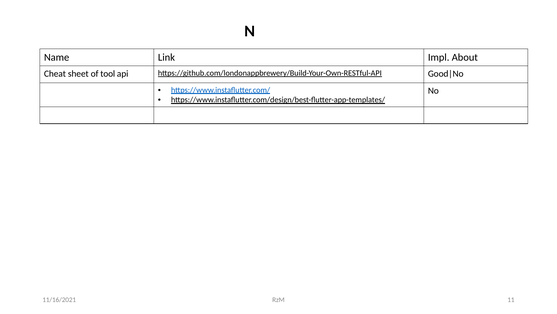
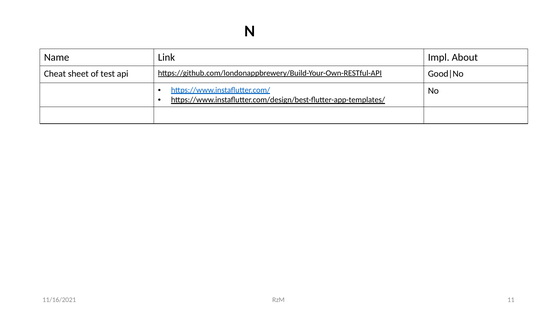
tool: tool -> test
